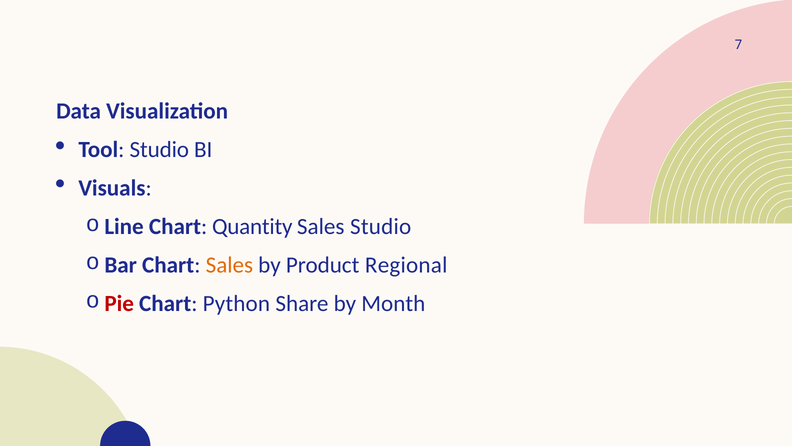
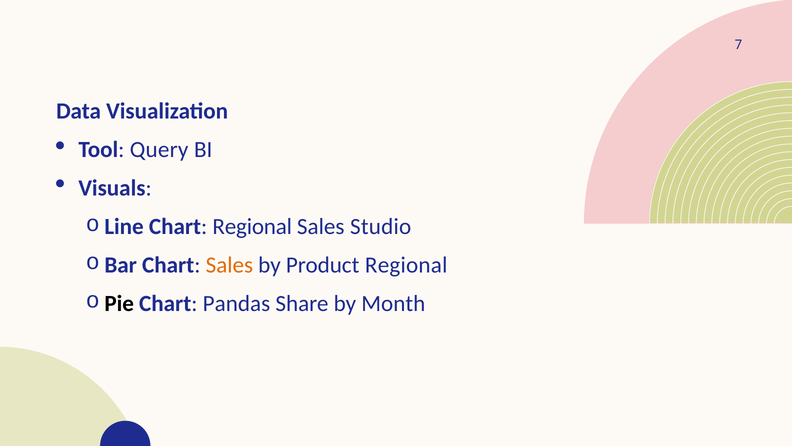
Tool Studio: Studio -> Query
Chart Quantity: Quantity -> Regional
Pie colour: red -> black
Python: Python -> Pandas
